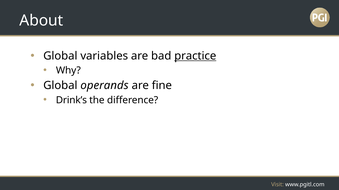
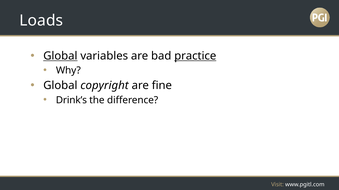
About: About -> Loads
Global at (60, 56) underline: none -> present
operands: operands -> copyright
